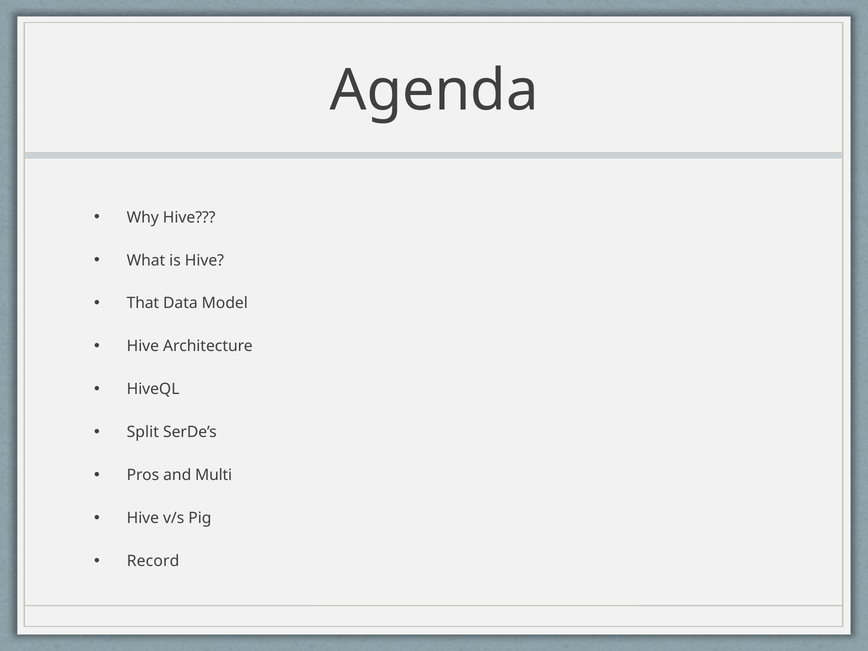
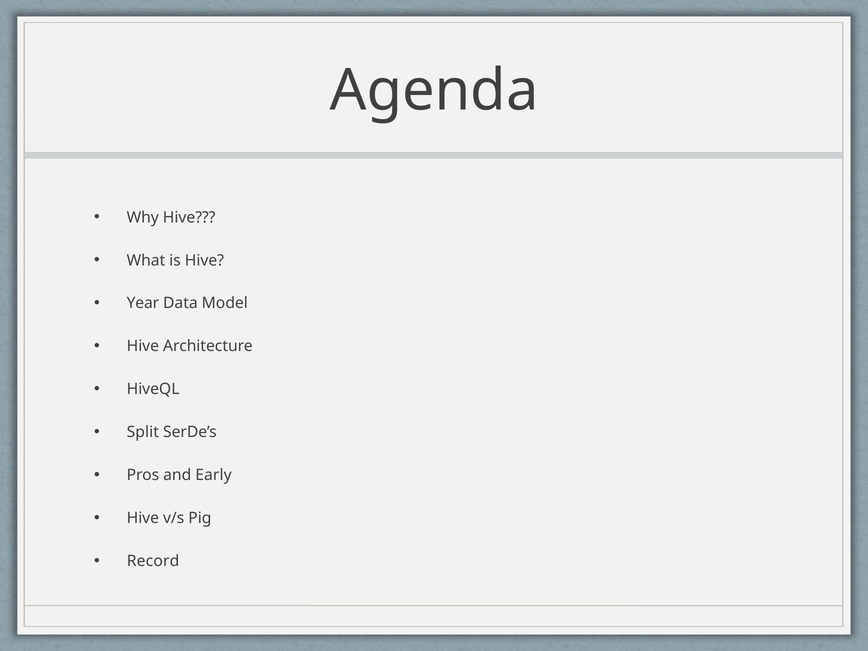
That: That -> Year
Multi: Multi -> Early
